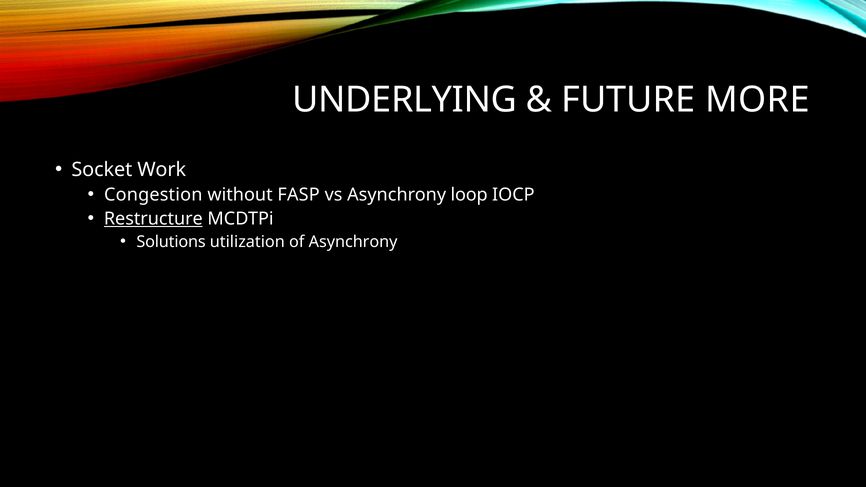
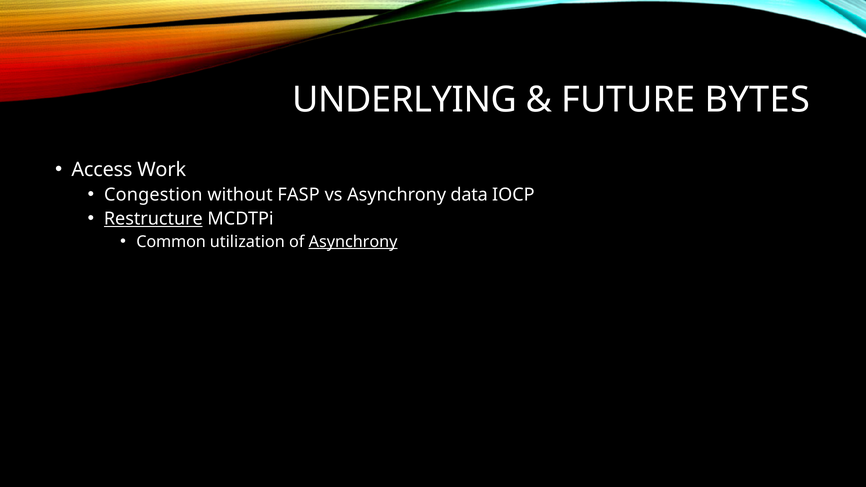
MORE: MORE -> BYTES
Socket: Socket -> Access
loop: loop -> data
Solutions: Solutions -> Common
Asynchrony at (353, 242) underline: none -> present
